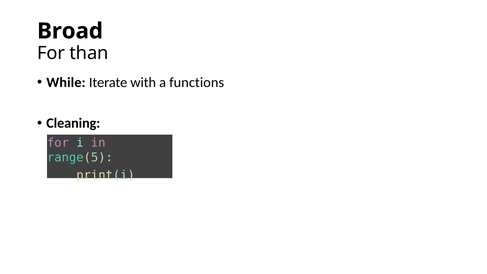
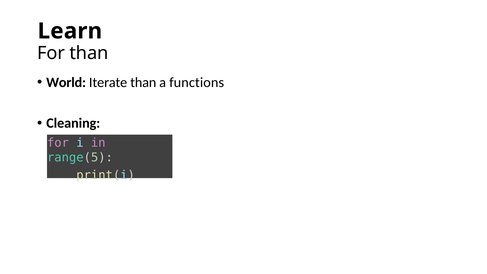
Broad: Broad -> Learn
While: While -> World
Iterate with: with -> than
